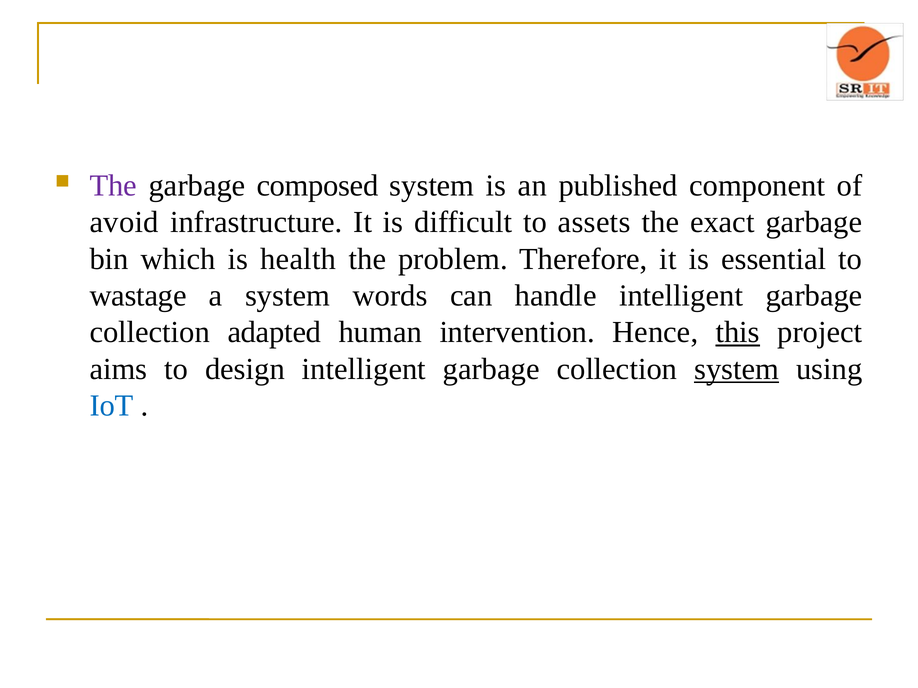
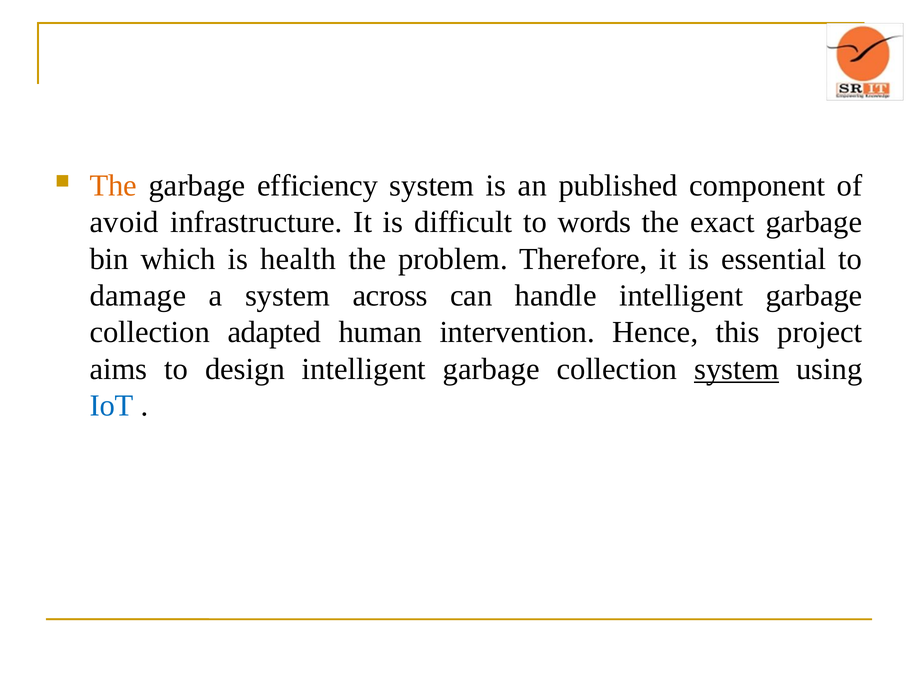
The at (113, 186) colour: purple -> orange
composed: composed -> efficiency
assets: assets -> words
wastage: wastage -> damage
words: words -> across
this underline: present -> none
